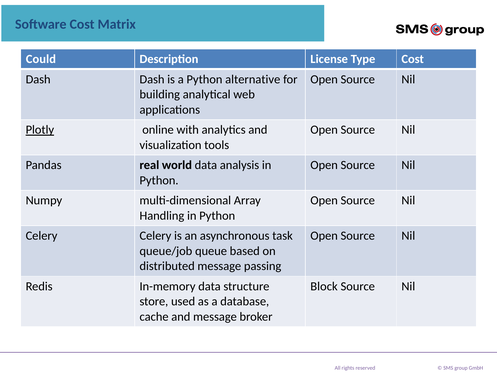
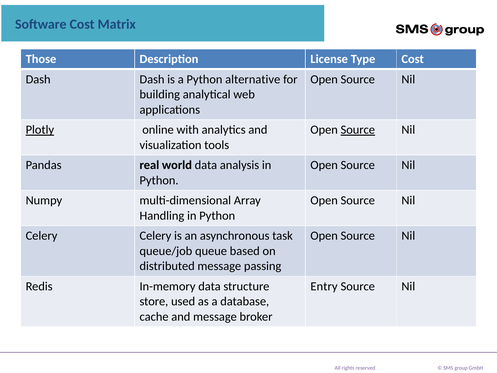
Could: Could -> Those
Source at (358, 130) underline: none -> present
Block: Block -> Entry
